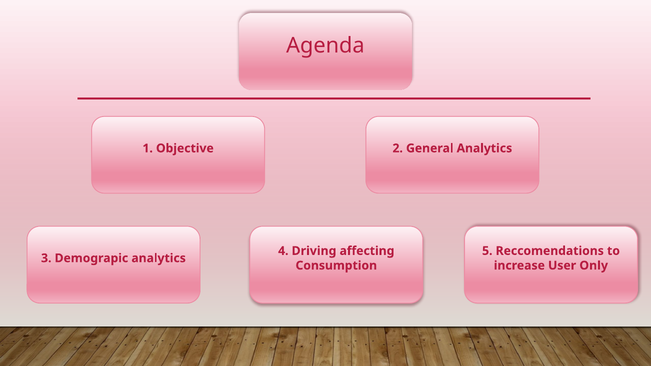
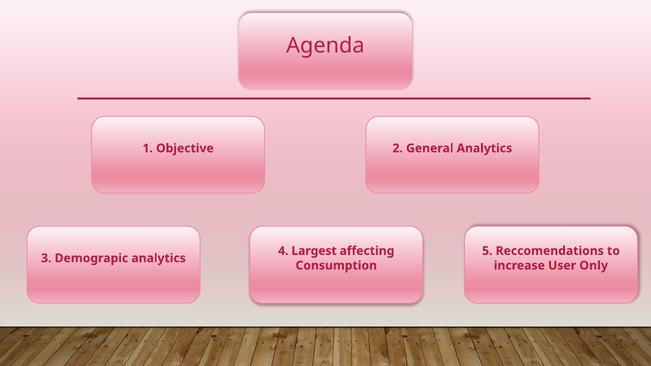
Driving: Driving -> Largest
